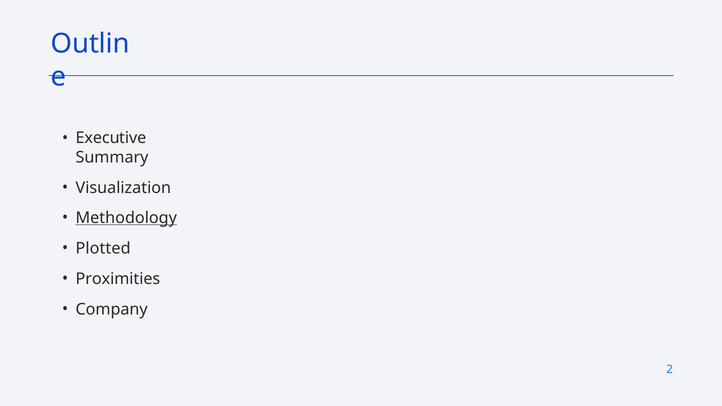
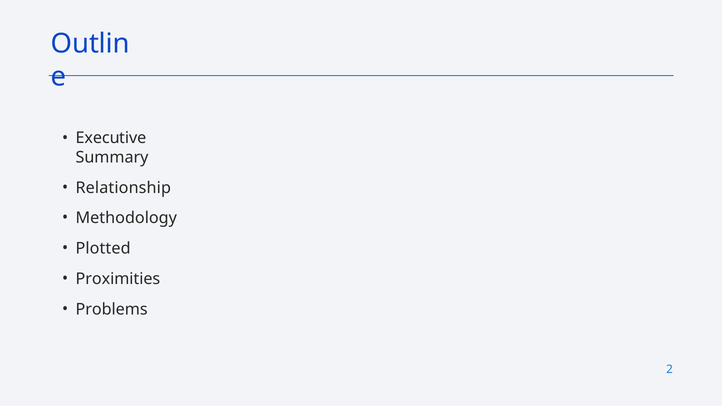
Visualization: Visualization -> Relationship
Methodology underline: present -> none
Company: Company -> Problems
